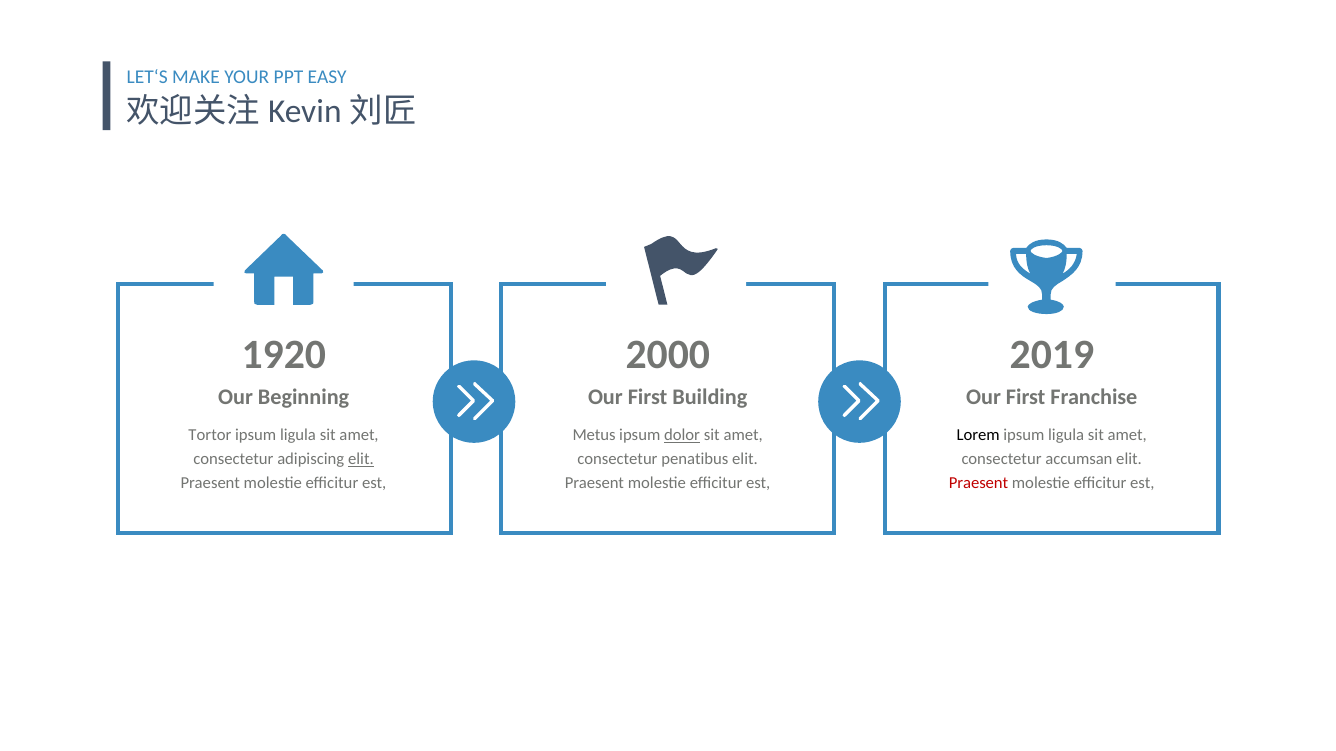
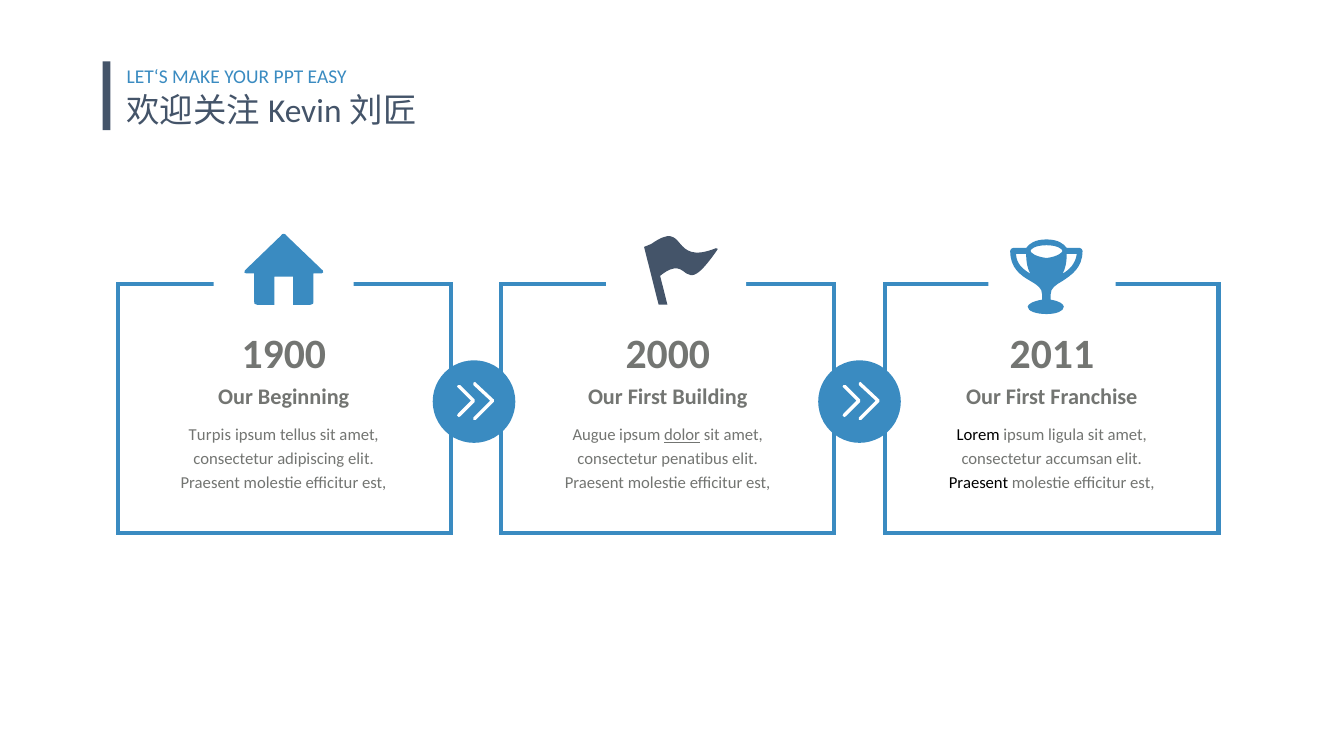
1920: 1920 -> 1900
2019: 2019 -> 2011
Tortor: Tortor -> Turpis
ligula at (298, 436): ligula -> tellus
Metus: Metus -> Augue
elit at (361, 460) underline: present -> none
Praesent at (979, 484) colour: red -> black
